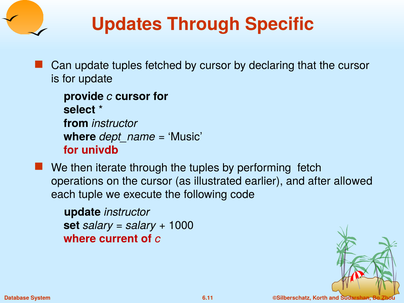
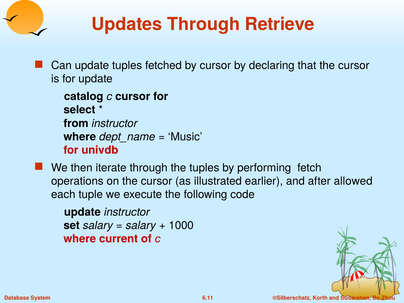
Specific: Specific -> Retrieve
provide: provide -> catalog
